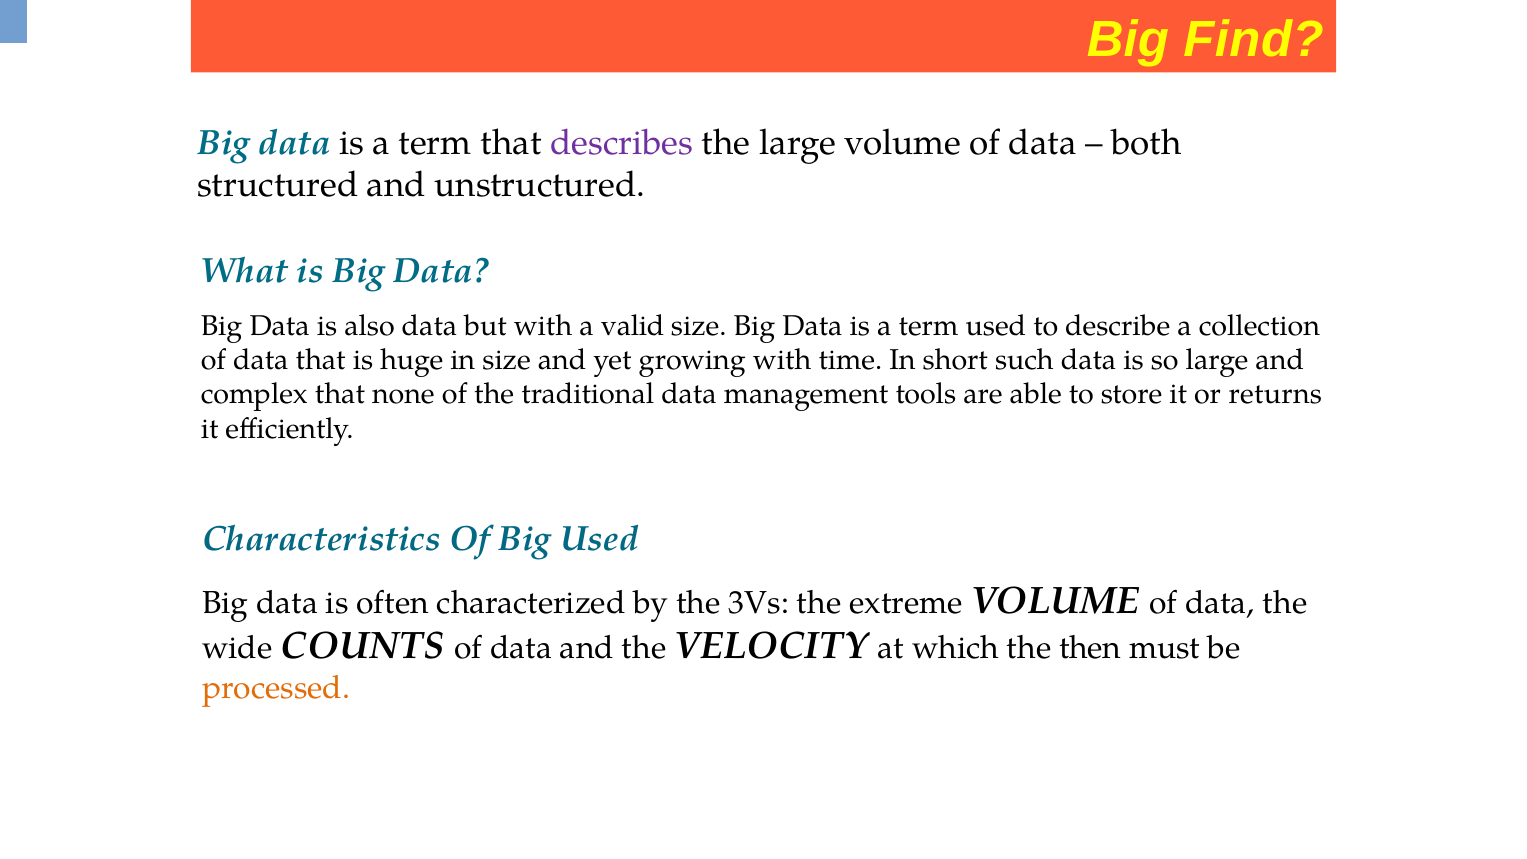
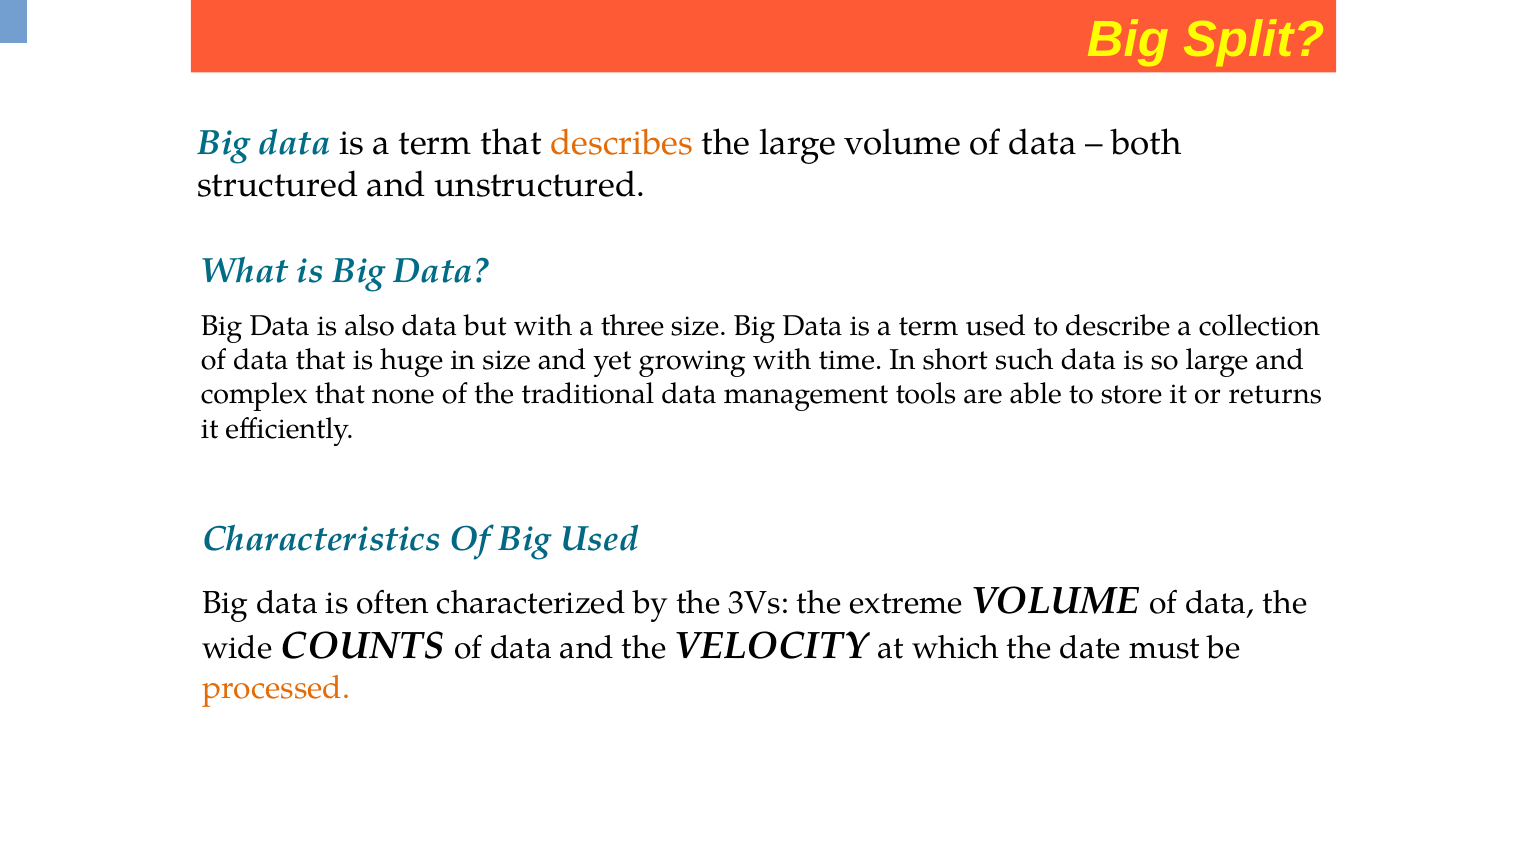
Find: Find -> Split
describes colour: purple -> orange
valid: valid -> three
then: then -> date
